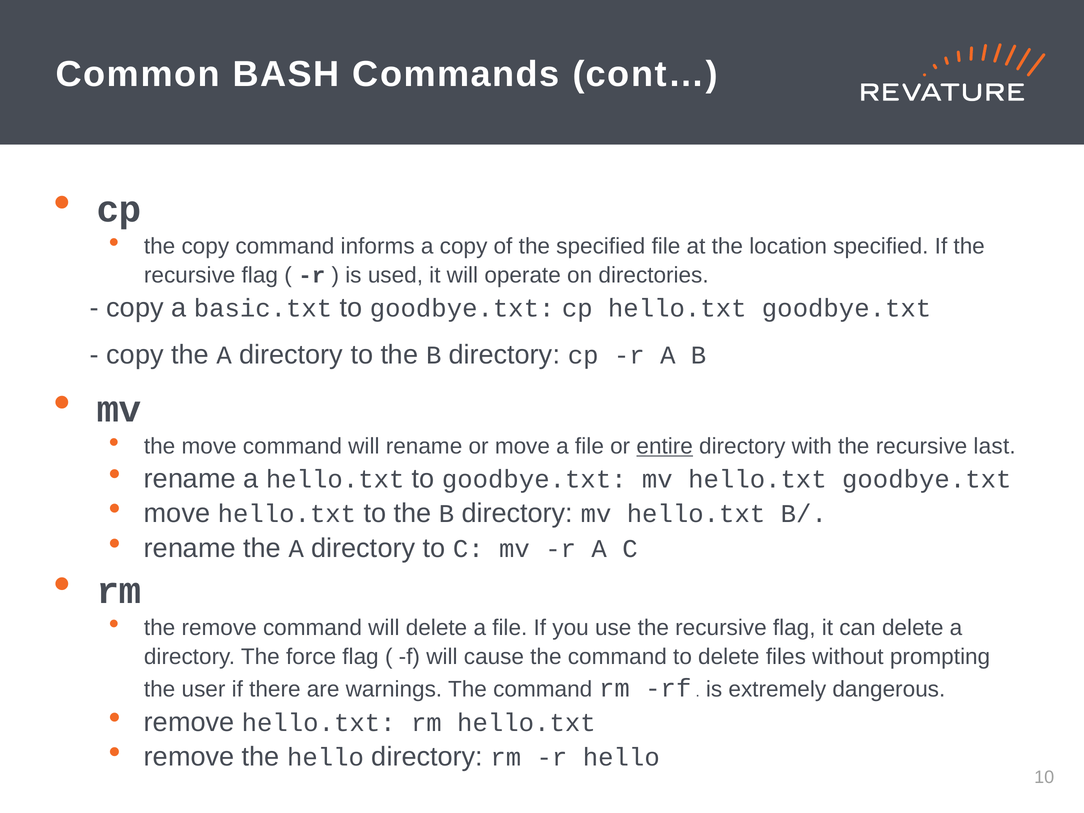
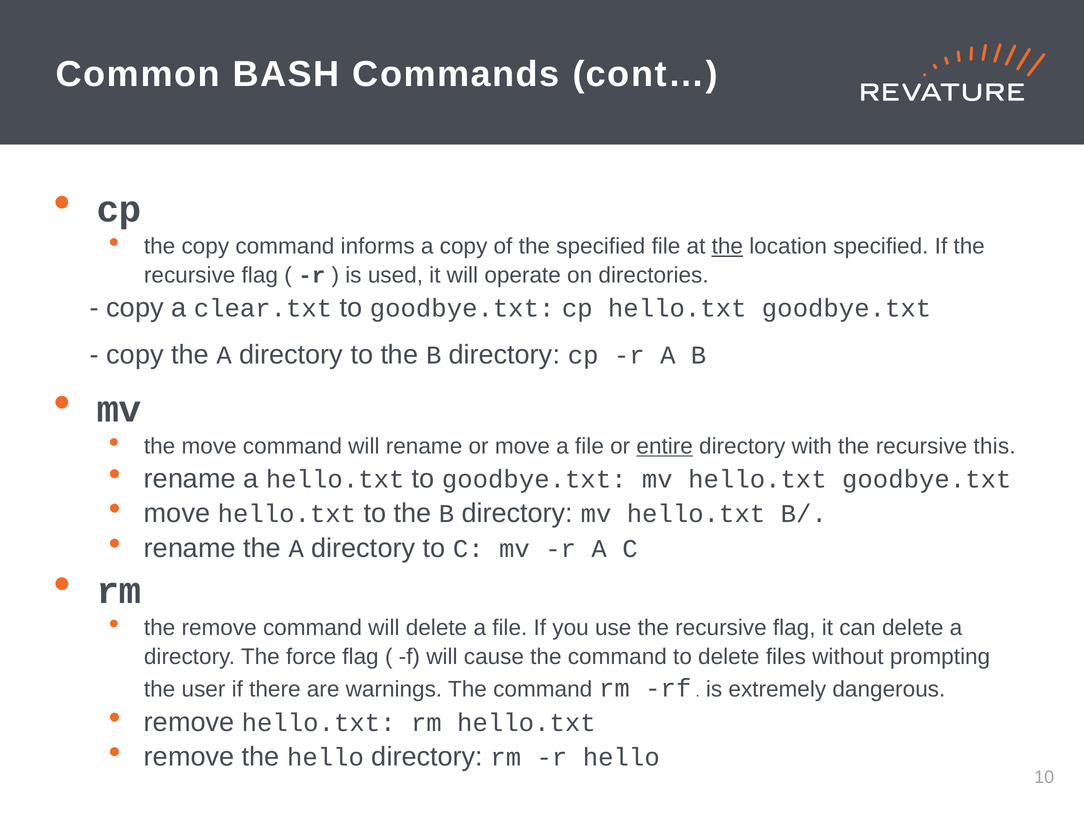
the at (727, 246) underline: none -> present
basic.txt: basic.txt -> clear.txt
last: last -> this
